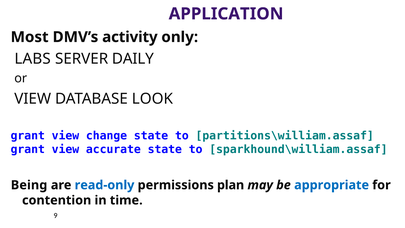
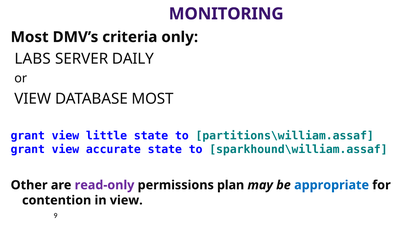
APPLICATION: APPLICATION -> MONITORING
activity: activity -> criteria
DATABASE LOOK: LOOK -> MOST
change: change -> little
Being: Being -> Other
read-only colour: blue -> purple
in time: time -> view
